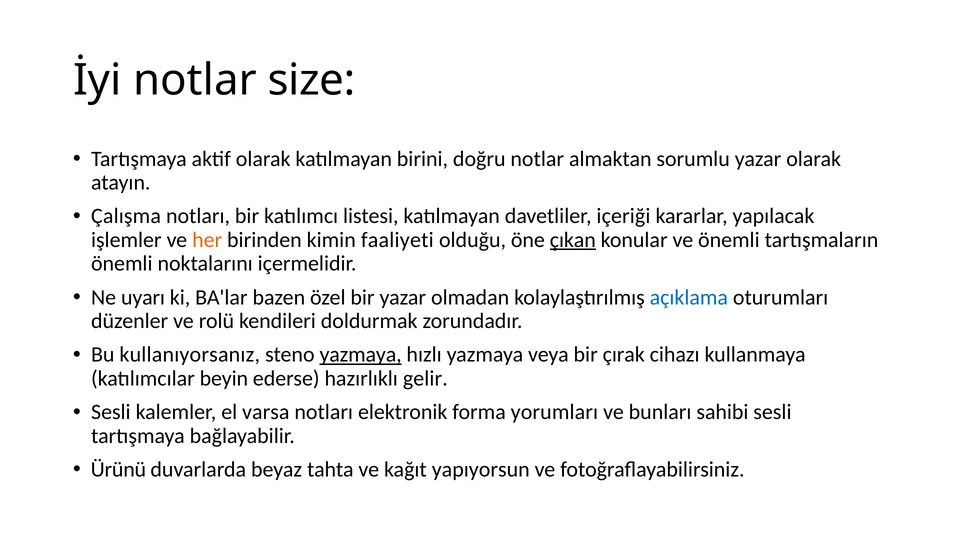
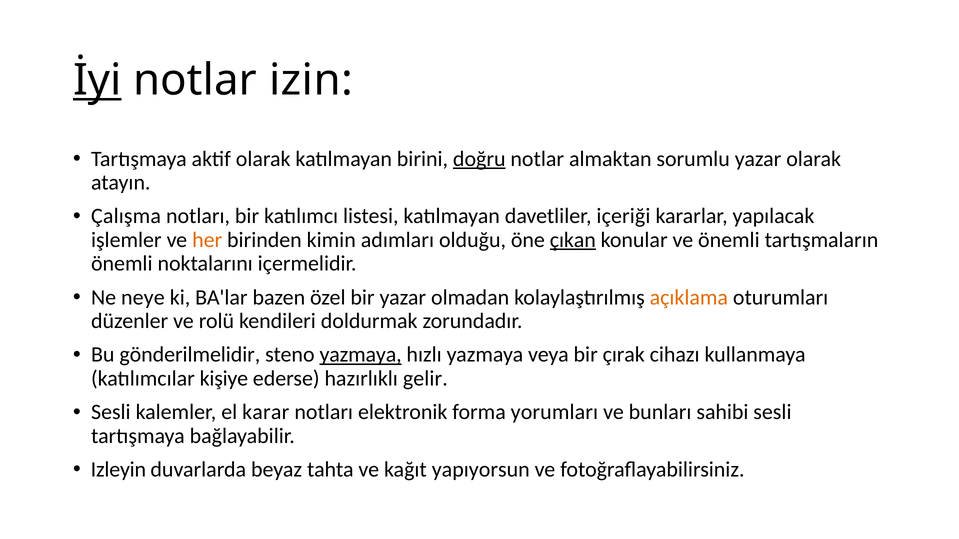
İyi underline: none -> present
size: size -> izin
doğru underline: none -> present
faaliyeti: faaliyeti -> adımları
uyarı: uyarı -> neye
açıklama colour: blue -> orange
kullanıyorsanız: kullanıyorsanız -> gönderilmelidir
beyin: beyin -> kişiye
varsa: varsa -> karar
Ürünü: Ürünü -> Izleyin
